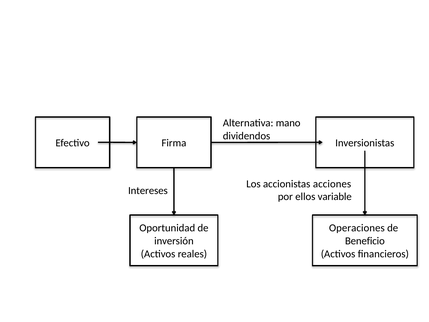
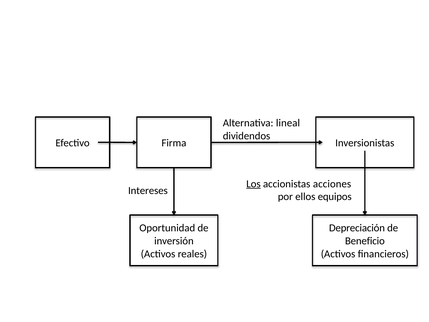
mano: mano -> lineal
Los underline: none -> present
variable: variable -> equipos
Operaciones: Operaciones -> Depreciación
